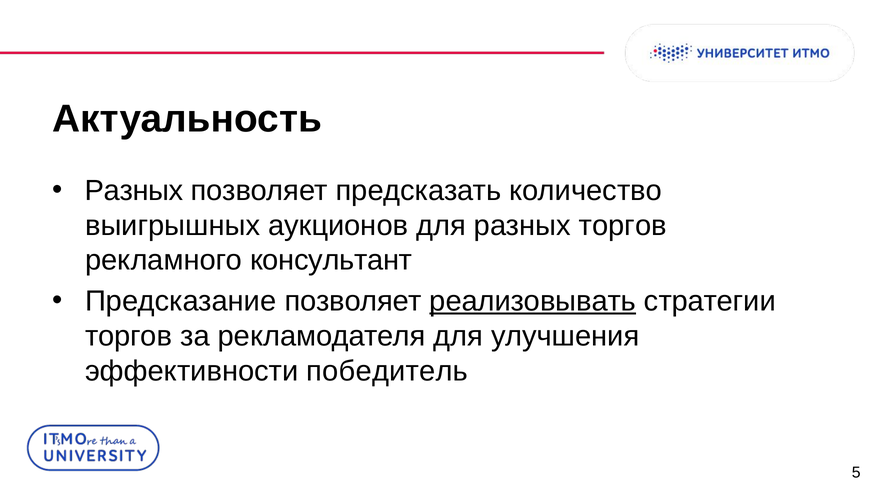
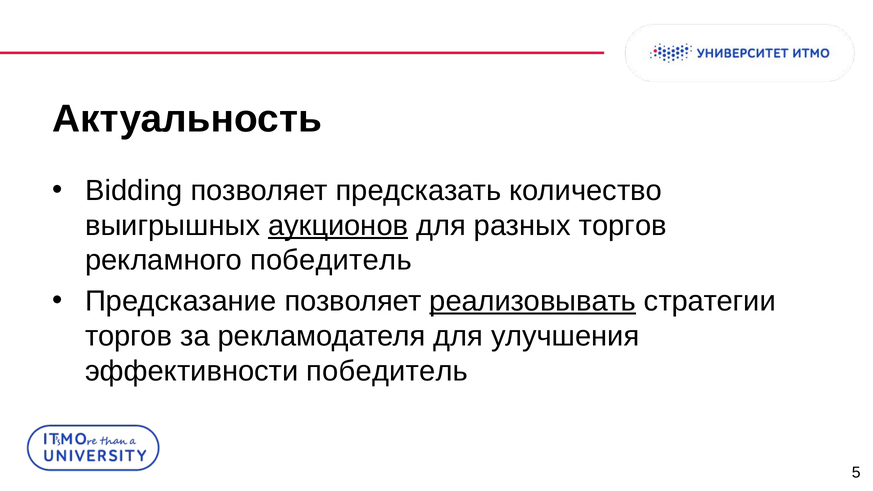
Разных at (134, 191): Разных -> Bidding
аукционов underline: none -> present
рекламного консультант: консультант -> победитель
